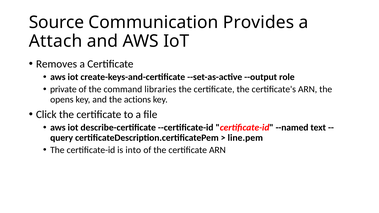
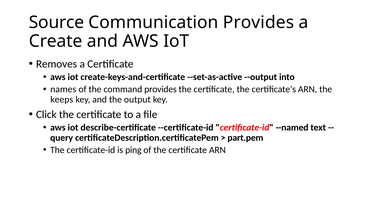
Attach: Attach -> Create
role: role -> into
private: private -> names
command libraries: libraries -> provides
opens: opens -> keeps
actions: actions -> output
line.pem: line.pem -> part.pem
into: into -> ping
